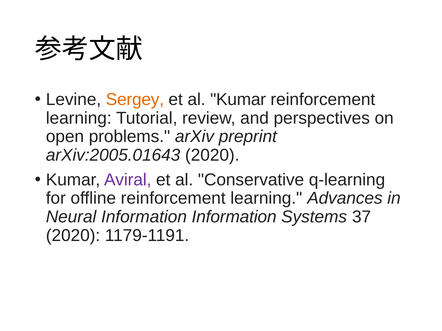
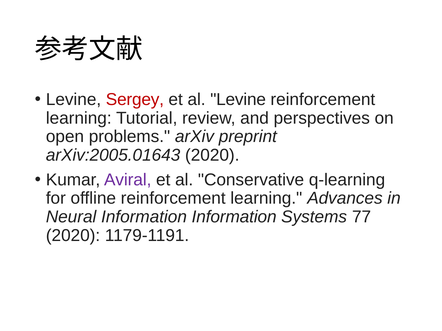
Sergey colour: orange -> red
al Kumar: Kumar -> Levine
37: 37 -> 77
